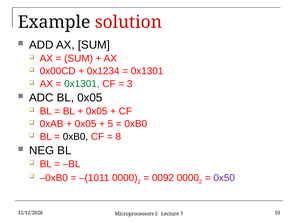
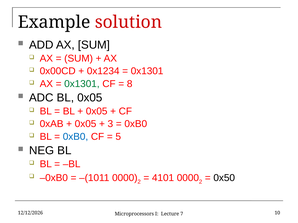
3: 3 -> 8
5: 5 -> 3
0xB0 at (75, 137) colour: black -> blue
8: 8 -> 5
0092: 0092 -> 4101
0x50 colour: purple -> black
